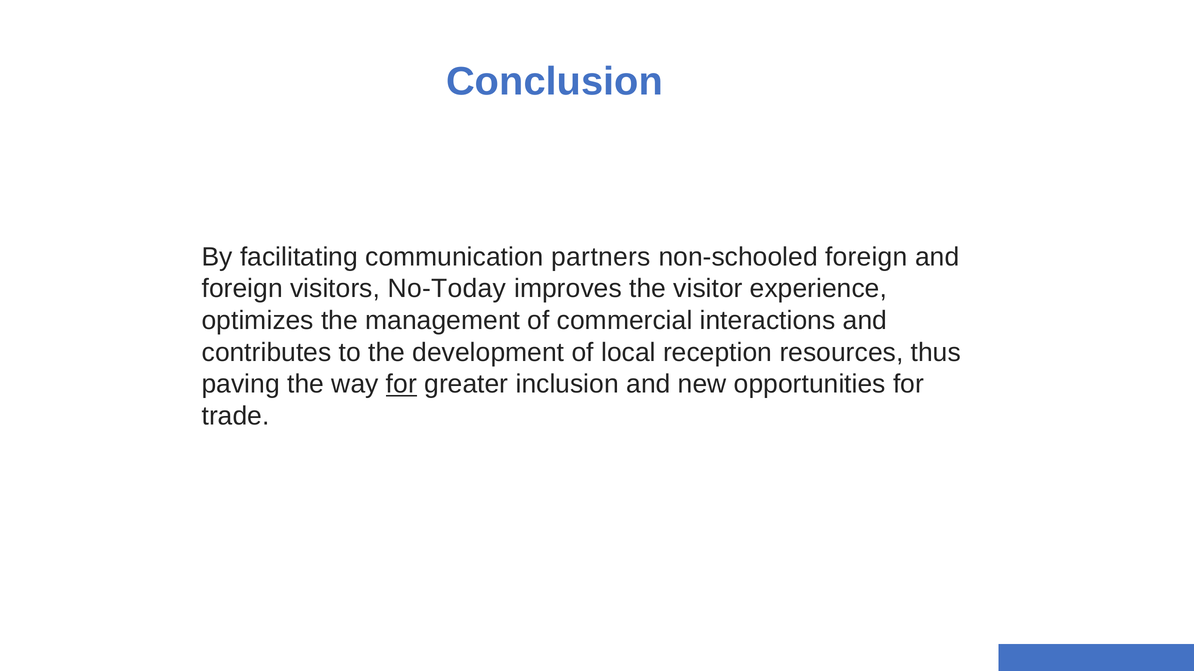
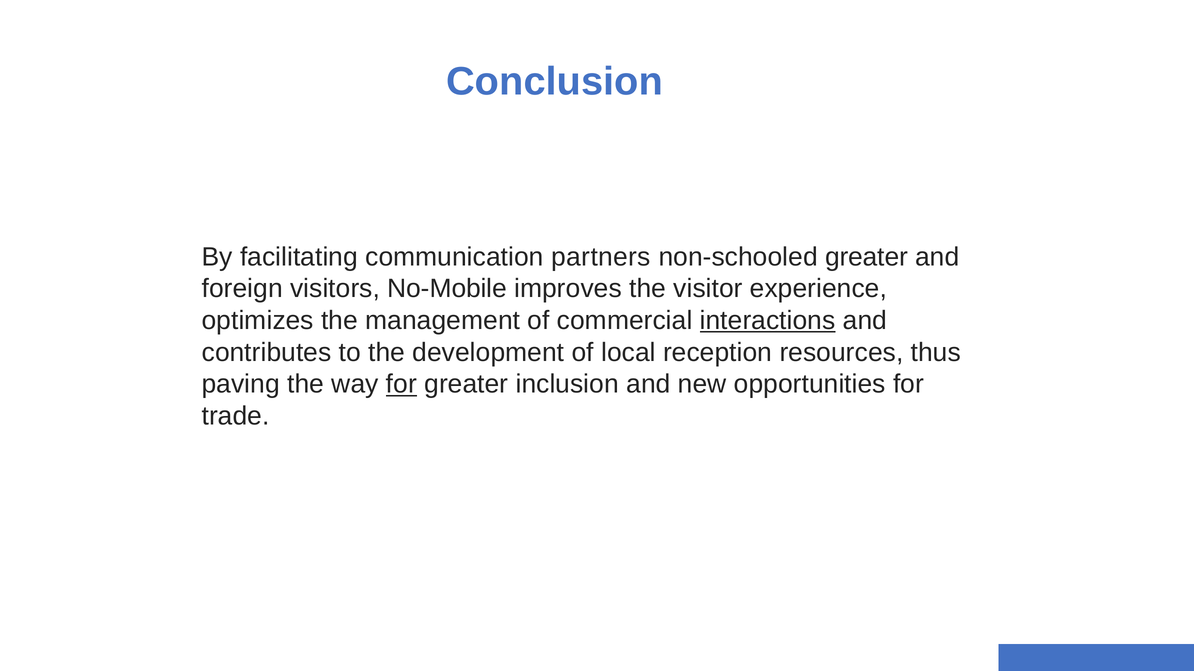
non-schooled foreign: foreign -> greater
No-Today: No-Today -> No-Mobile
interactions underline: none -> present
